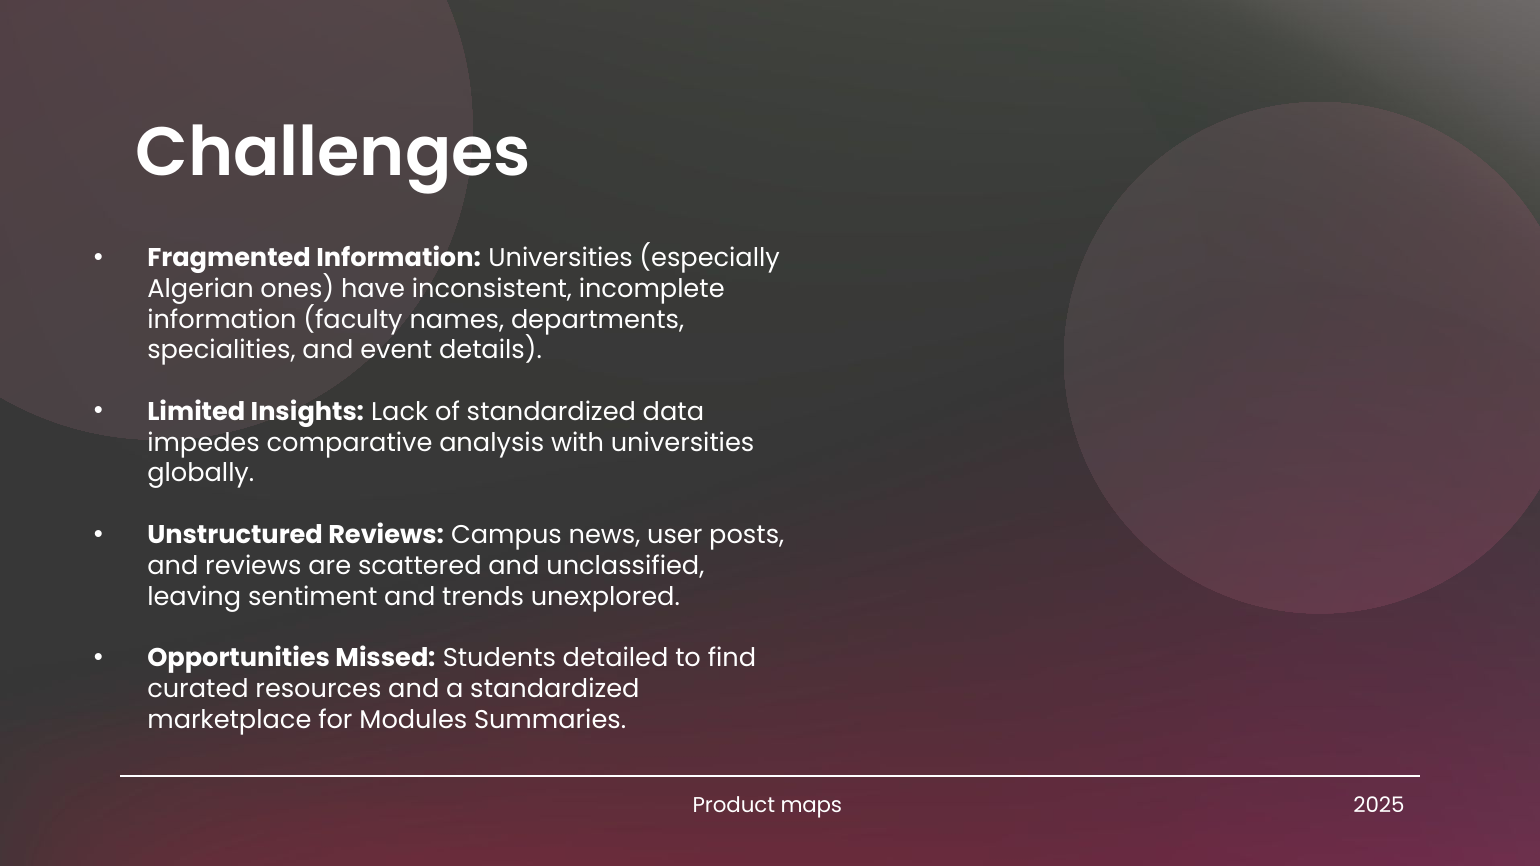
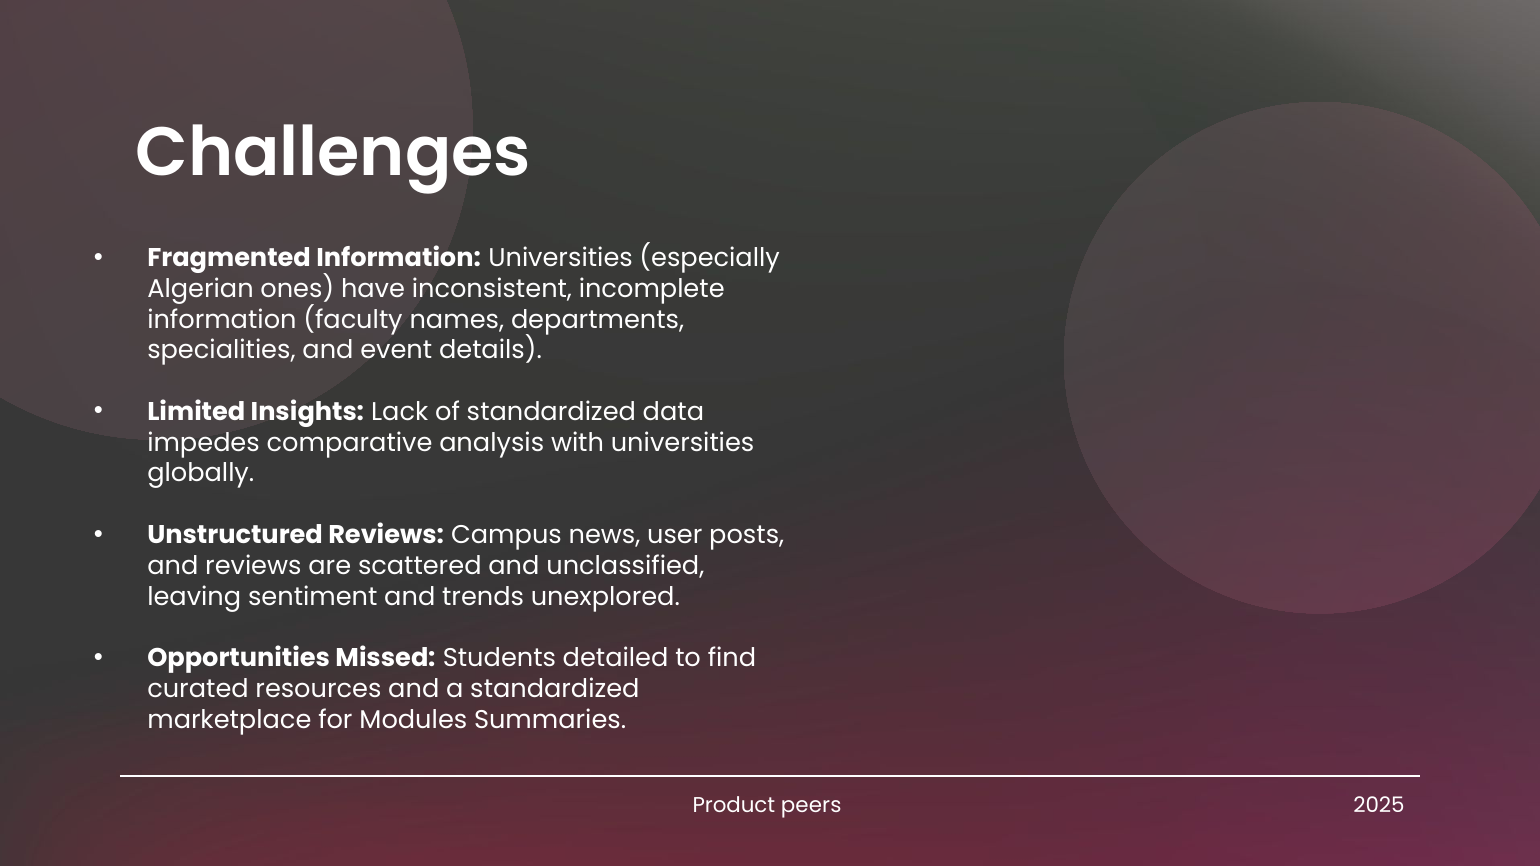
maps: maps -> peers
